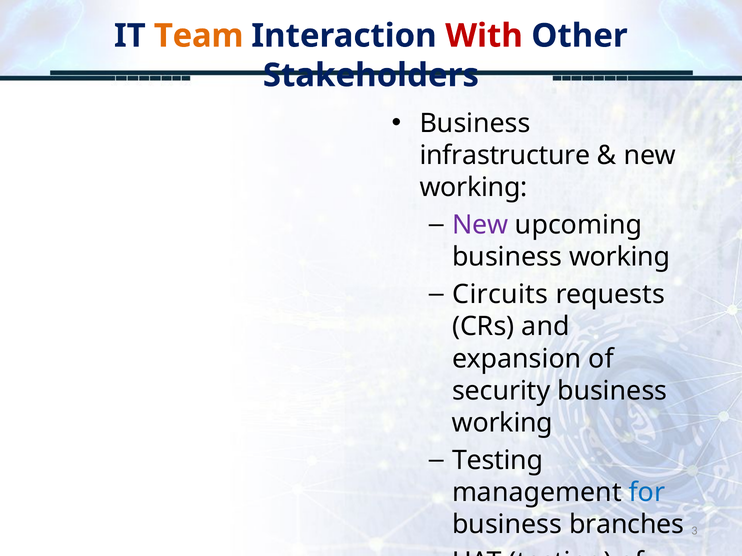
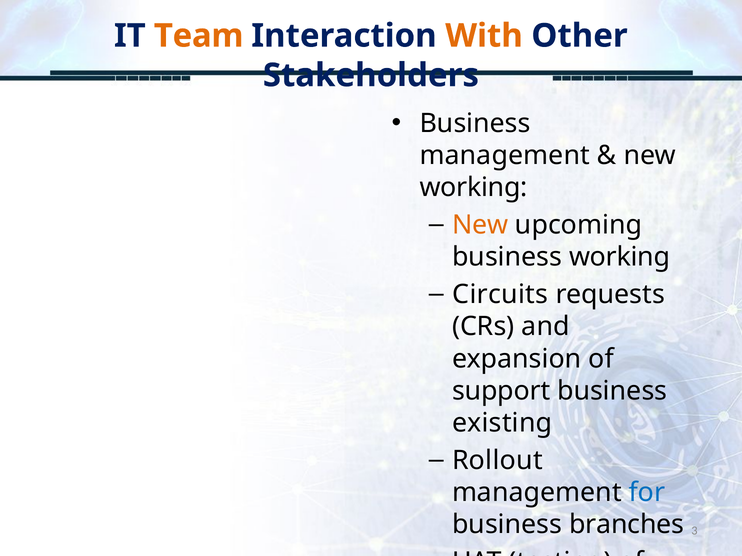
With colour: red -> orange
infrastructure at (505, 156): infrastructure -> management
New at (480, 225) colour: purple -> orange
security: security -> support
working at (502, 423): working -> existing
Testing at (498, 461): Testing -> Rollout
